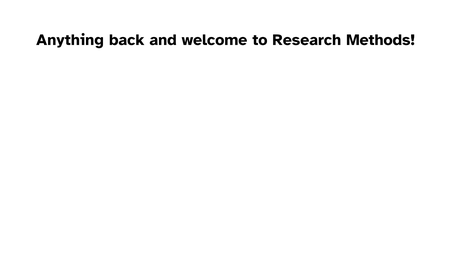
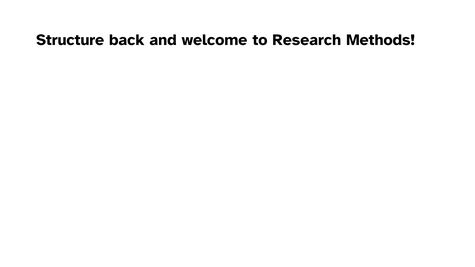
Anything: Anything -> Structure
